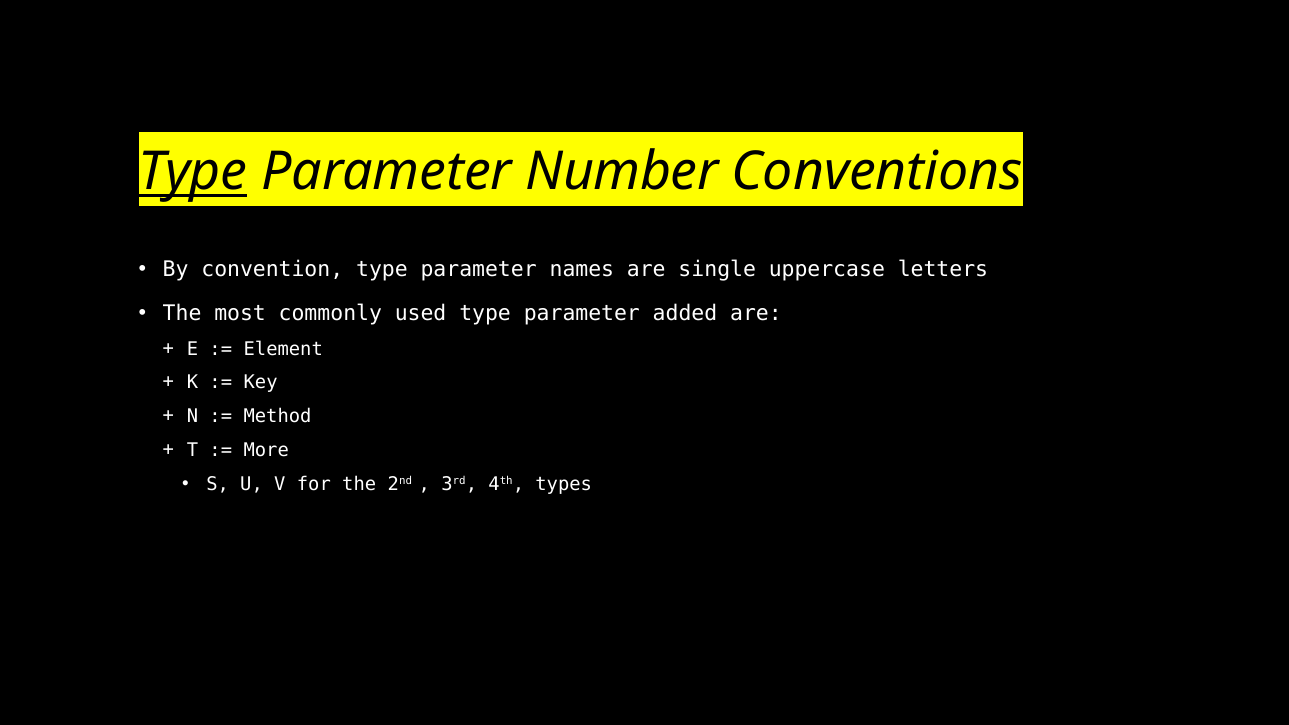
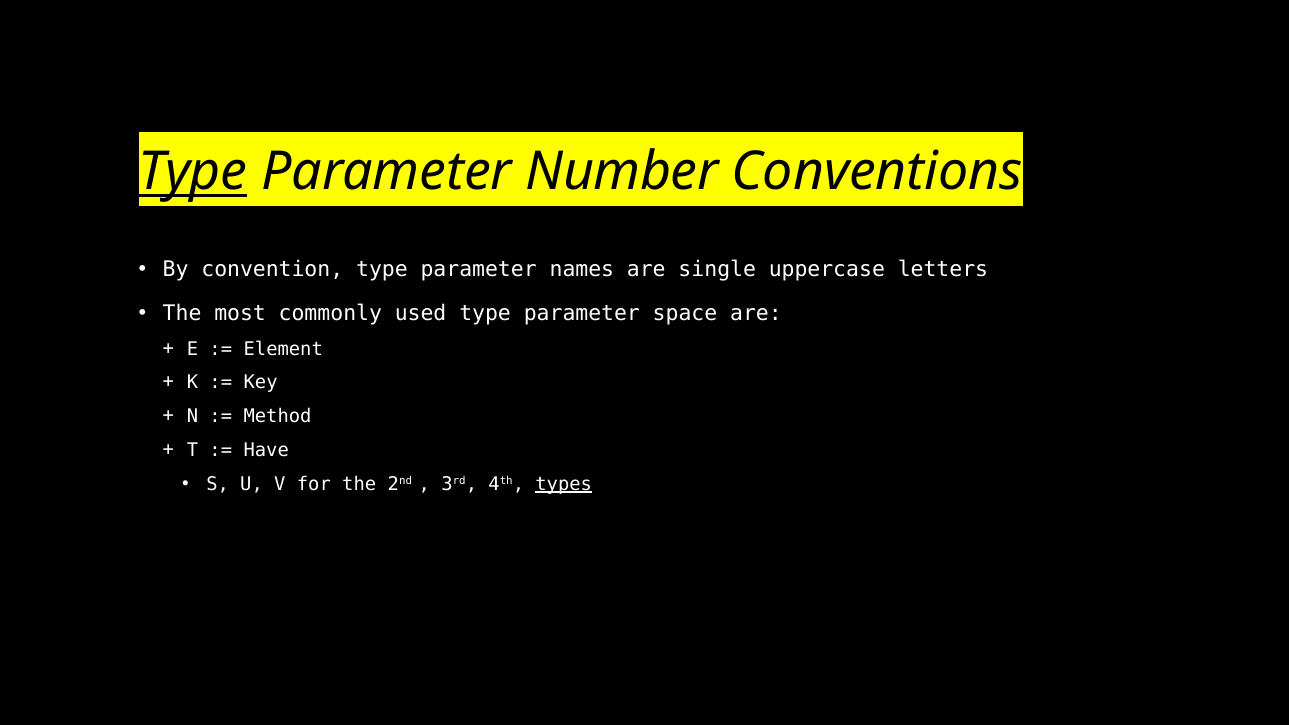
added: added -> space
More: More -> Have
types underline: none -> present
